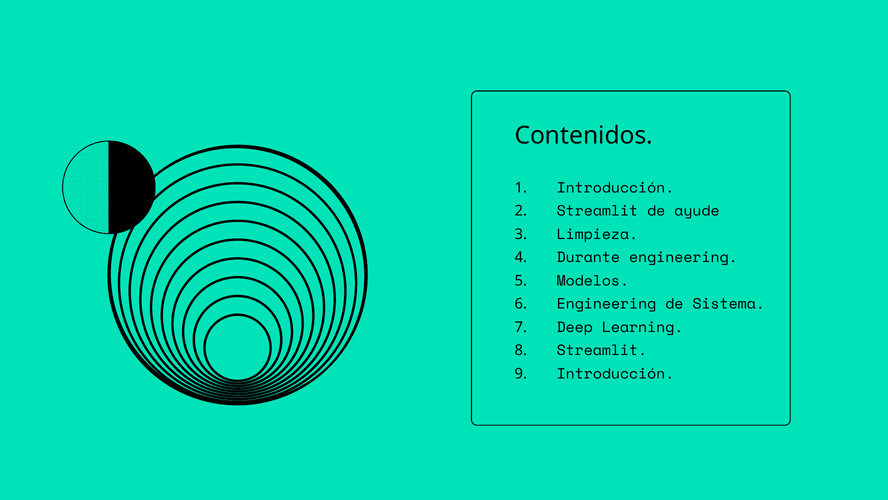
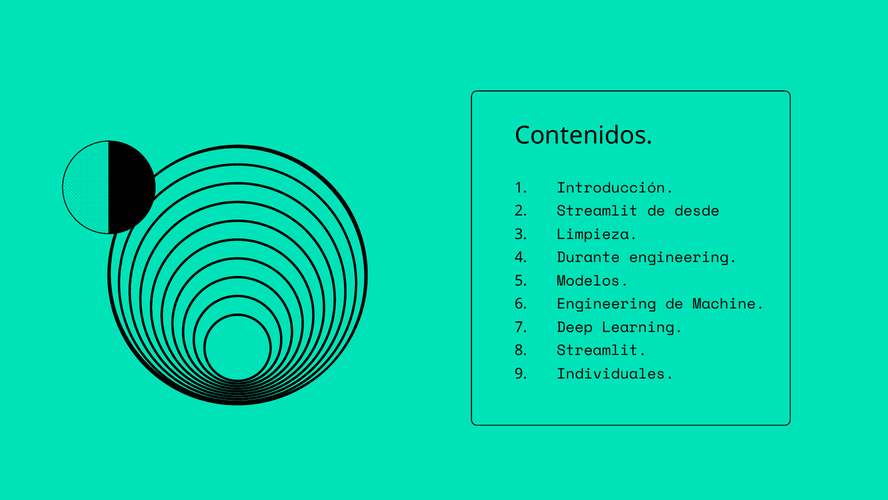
ayude: ayude -> desde
Sistema: Sistema -> Machine
Introducción at (616, 373): Introducción -> Individuales
